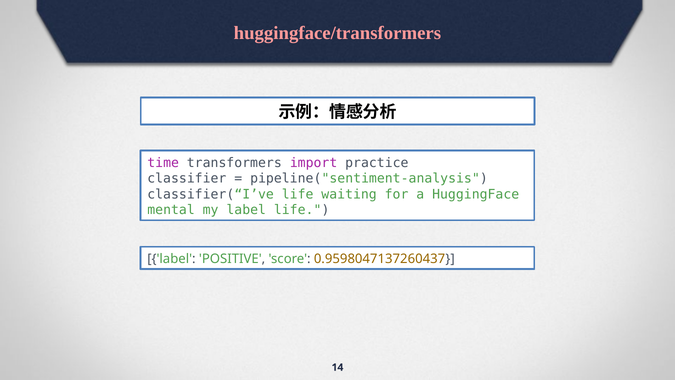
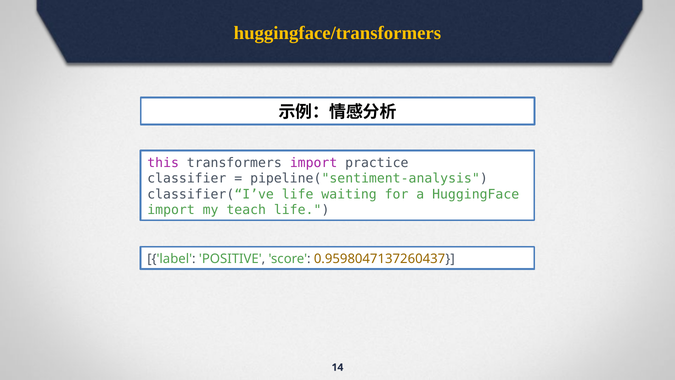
huggingface/transformers colour: pink -> yellow
time: time -> this
mental at (171, 210): mental -> import
my label: label -> teach
